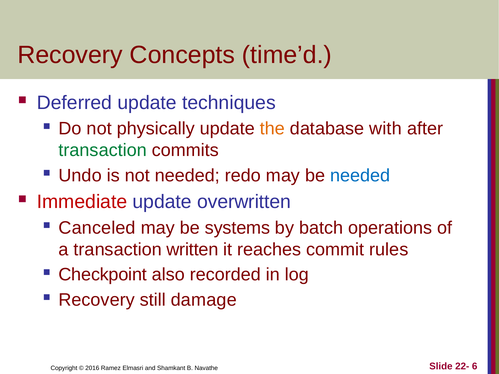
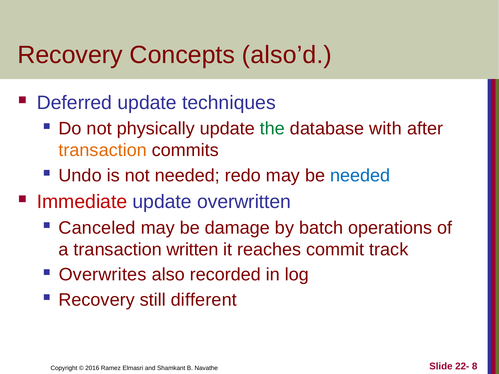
time’d: time’d -> also’d
the colour: orange -> green
transaction at (103, 150) colour: green -> orange
systems: systems -> damage
rules: rules -> track
Checkpoint: Checkpoint -> Overwrites
damage: damage -> different
6: 6 -> 8
